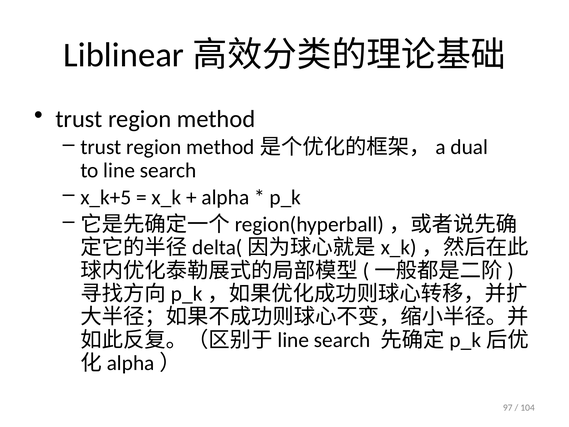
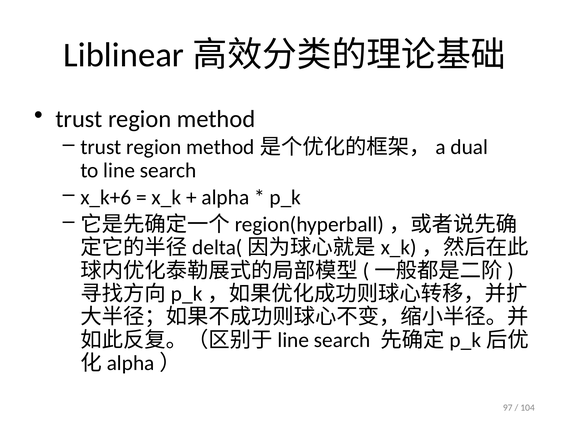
x_k+5: x_k+5 -> x_k+6
